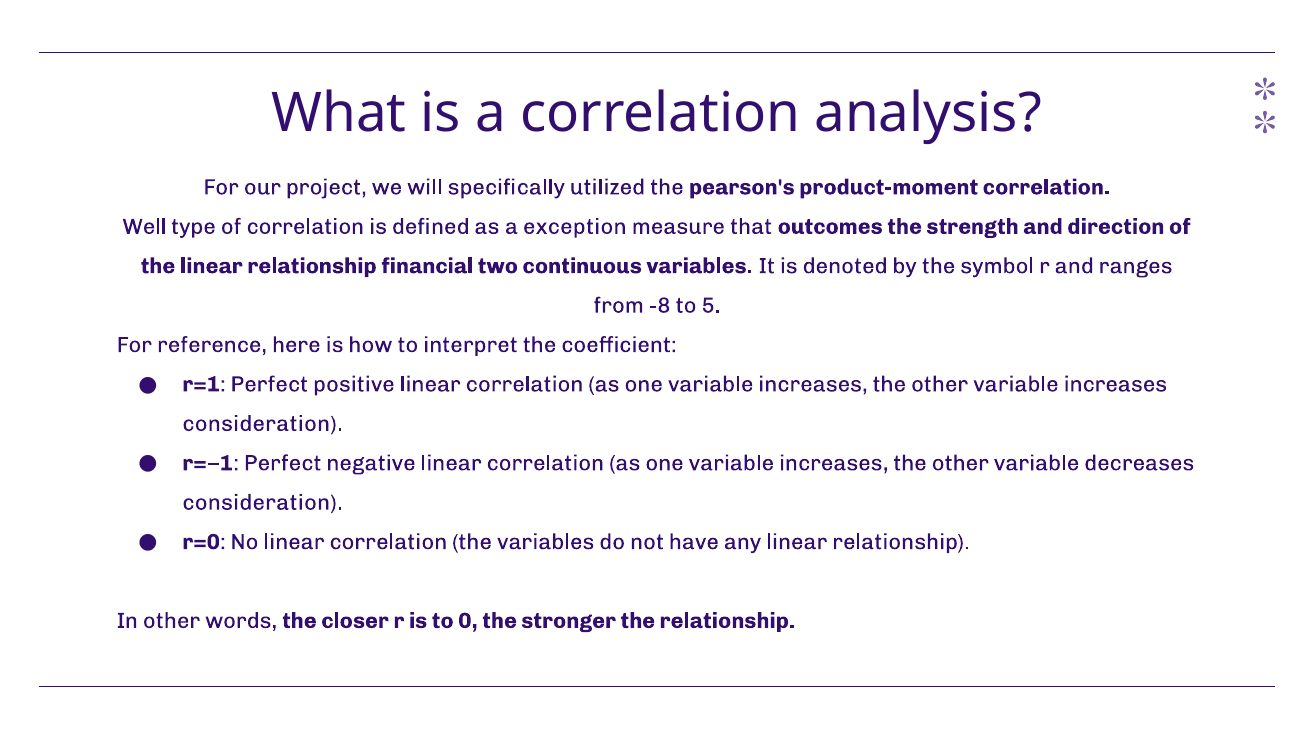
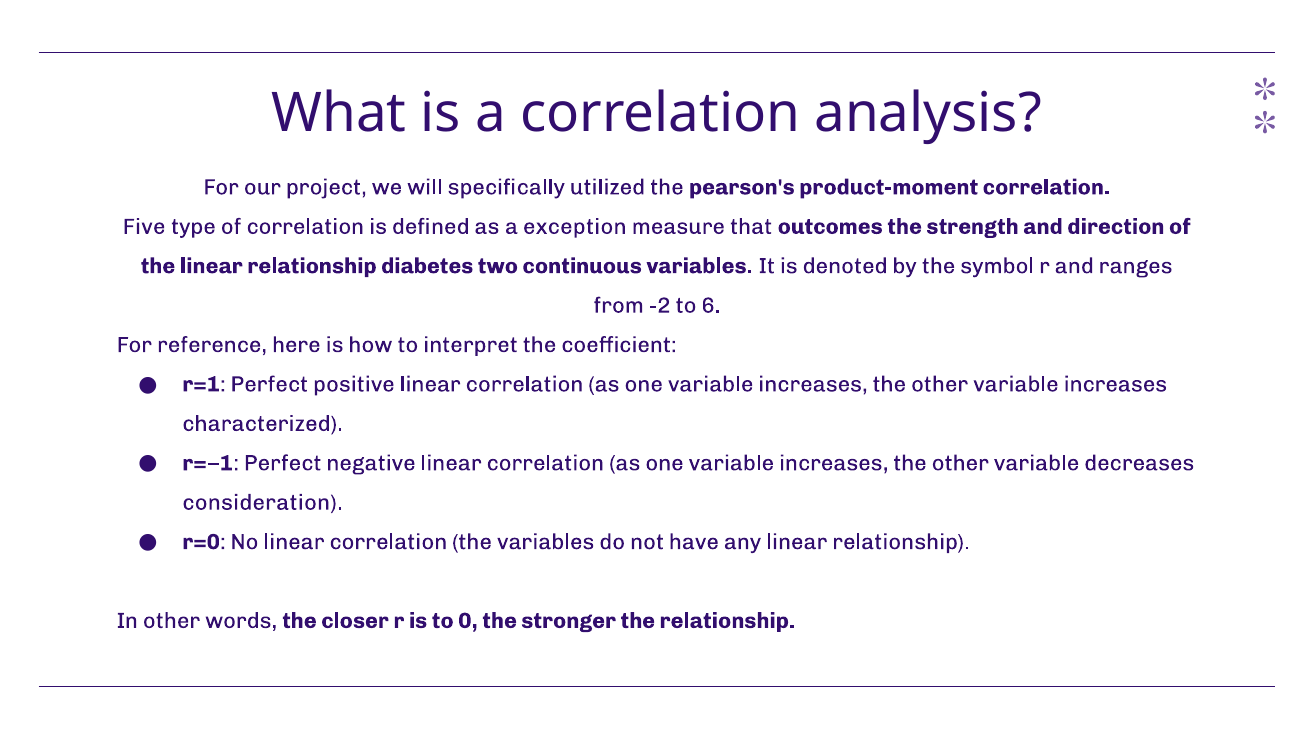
Well: Well -> Five
financial: financial -> diabetes
-8: -8 -> -2
5: 5 -> 6
consideration at (262, 424): consideration -> characterized
